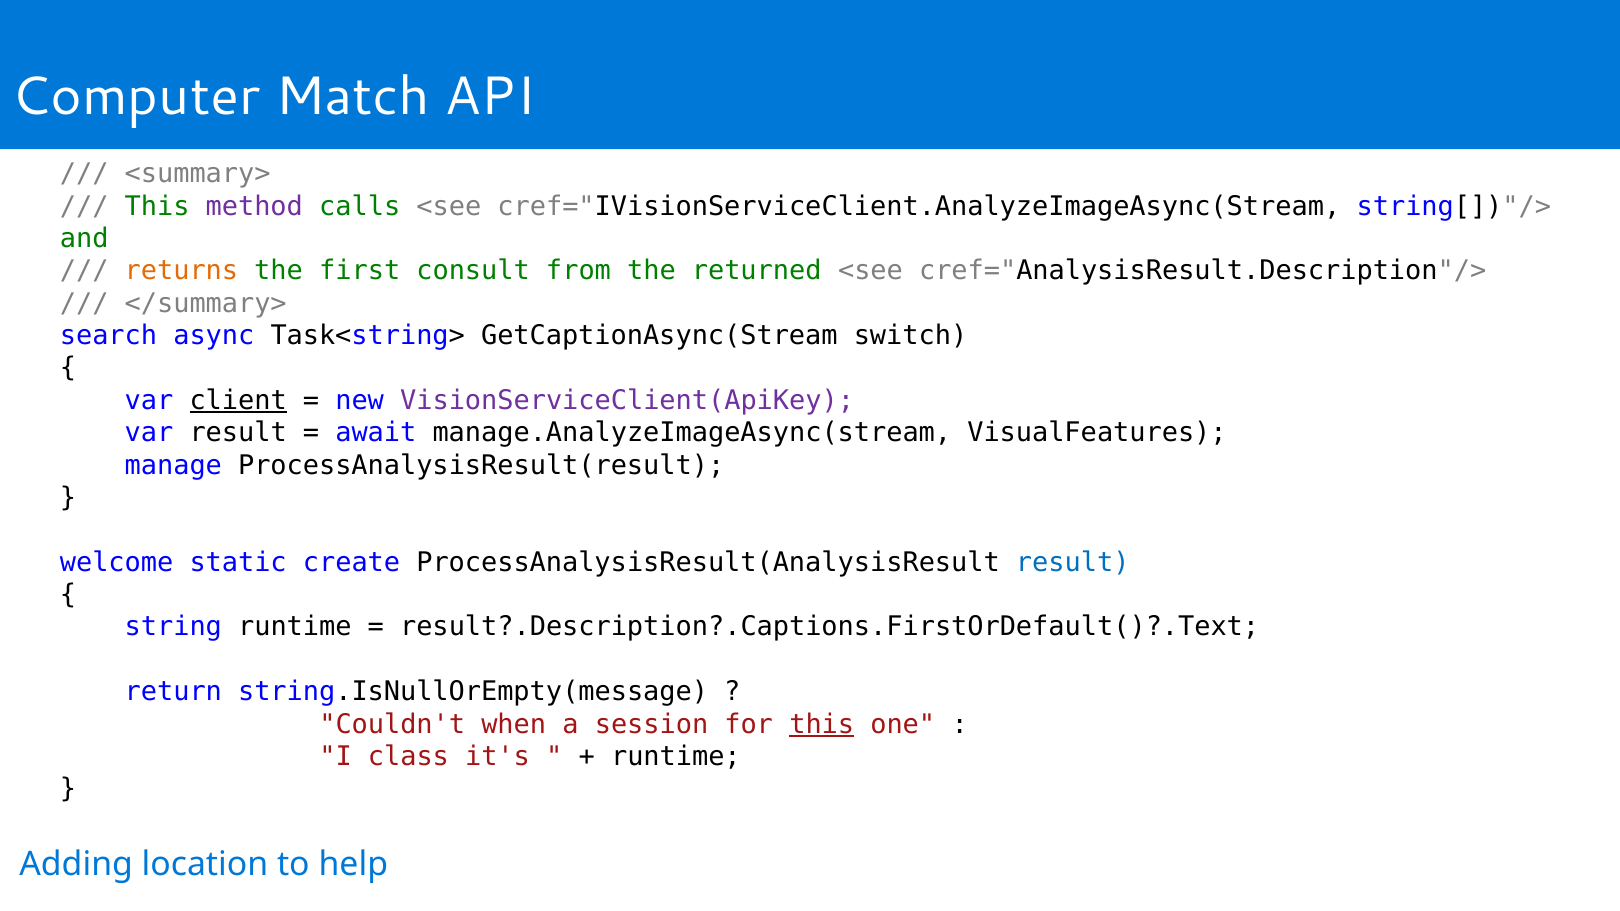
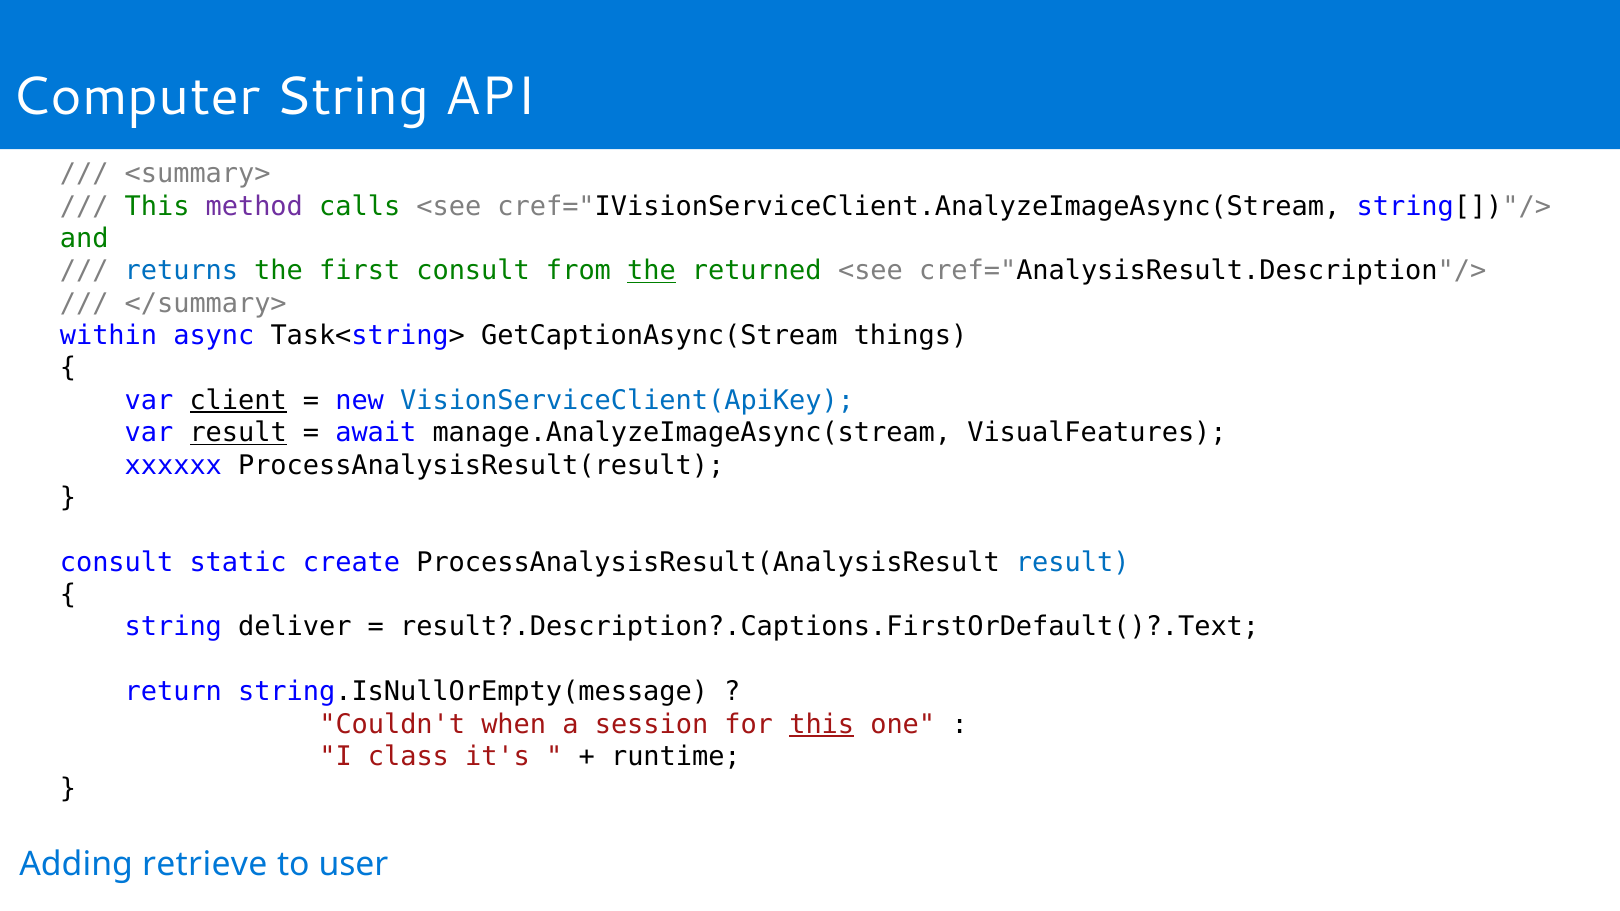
Computer Match: Match -> String
returns colour: orange -> blue
the at (651, 271) underline: none -> present
search: search -> within
switch: switch -> things
VisionServiceClient(ApiKey colour: purple -> blue
result at (238, 433) underline: none -> present
manage: manage -> xxxxxx
welcome at (117, 562): welcome -> consult
string runtime: runtime -> deliver
location: location -> retrieve
help: help -> user
